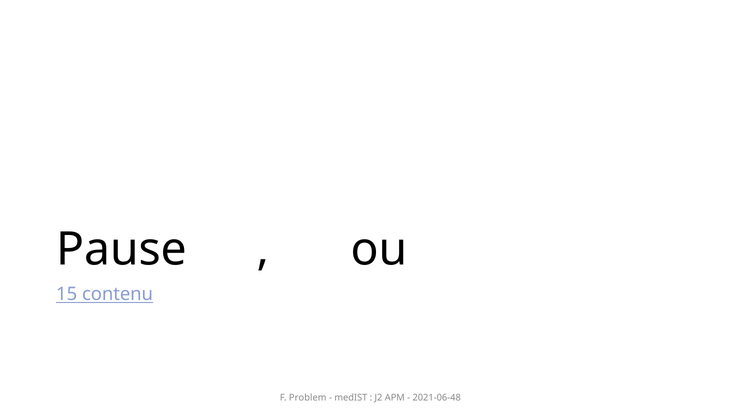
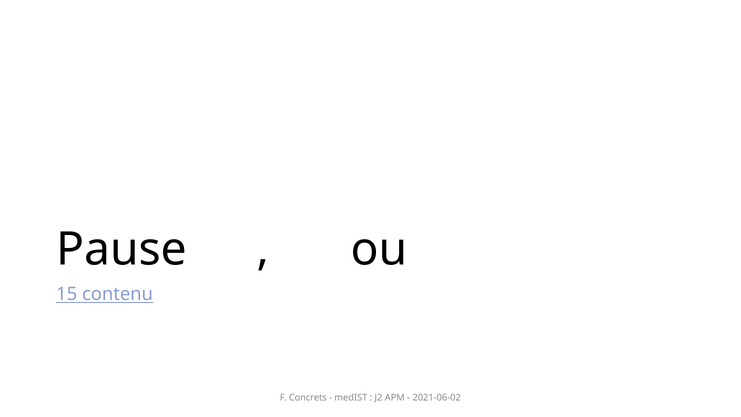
Problem: Problem -> Concrets
2021-06-48: 2021-06-48 -> 2021-06-02
